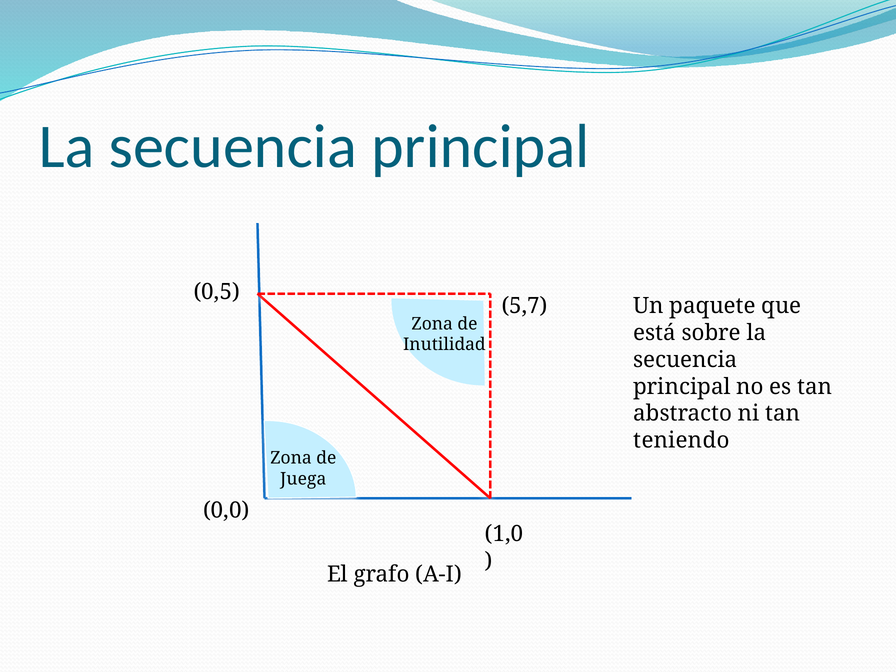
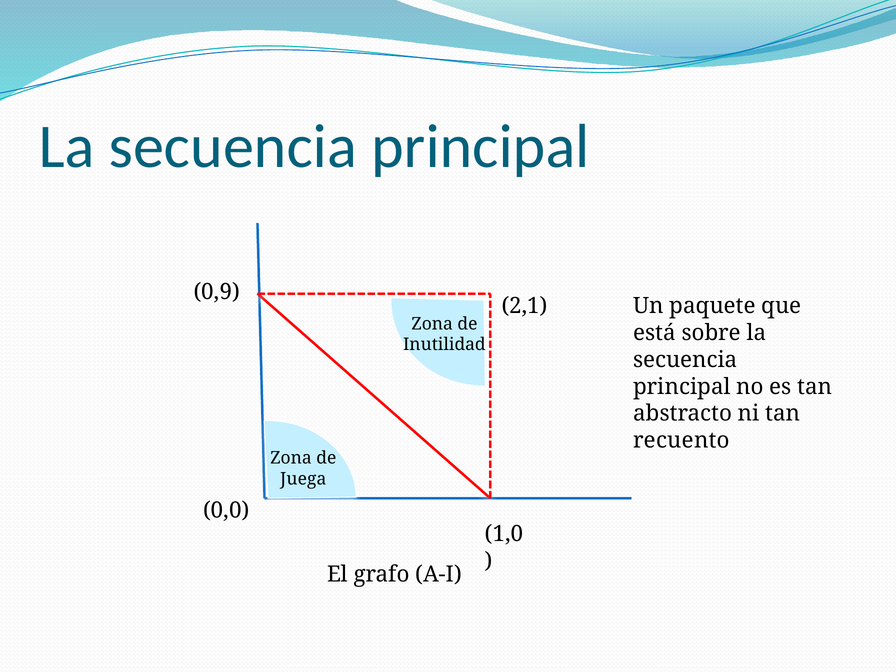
0,5: 0,5 -> 0,9
5,7: 5,7 -> 2,1
teniendo: teniendo -> recuento
